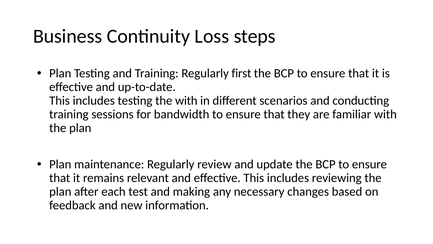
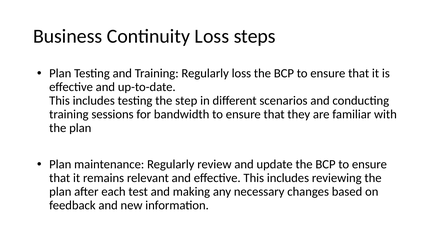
Regularly first: first -> loss
the with: with -> step
